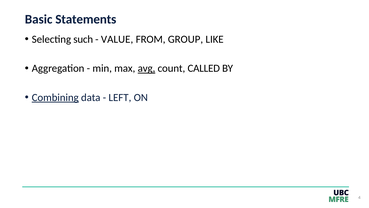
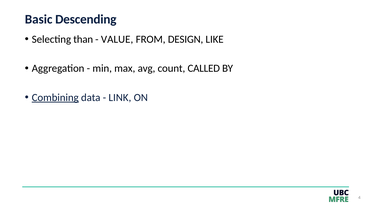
Statements: Statements -> Descending
such: such -> than
GROUP: GROUP -> DESIGN
avg underline: present -> none
LEFT: LEFT -> LINK
